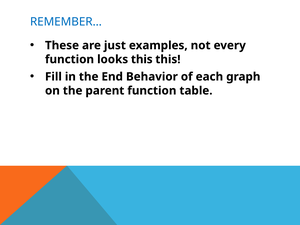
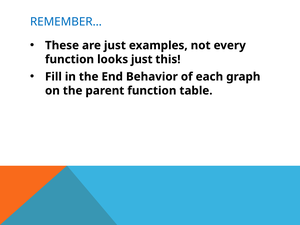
looks this: this -> just
